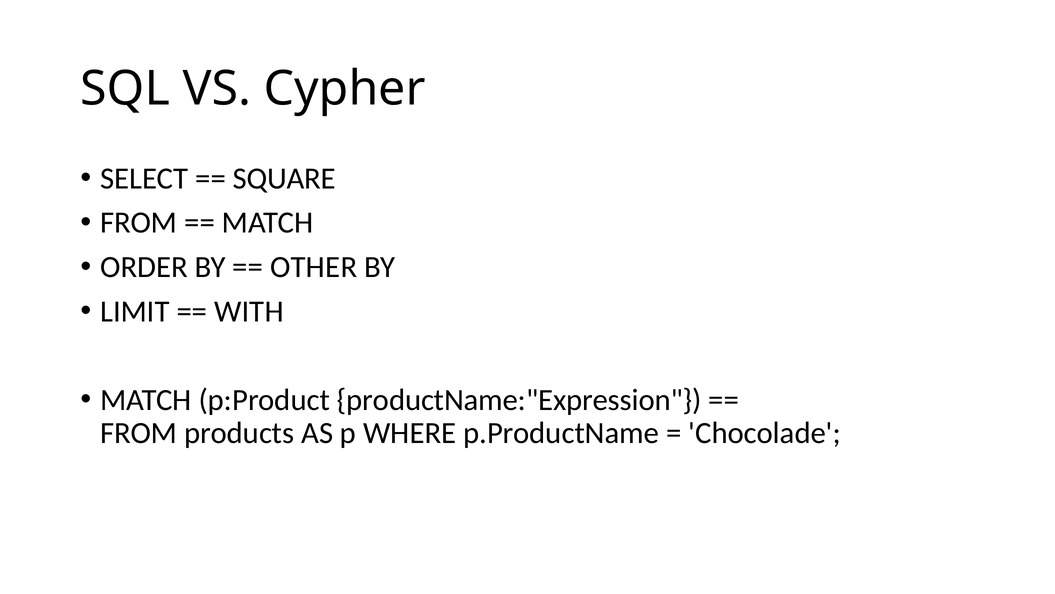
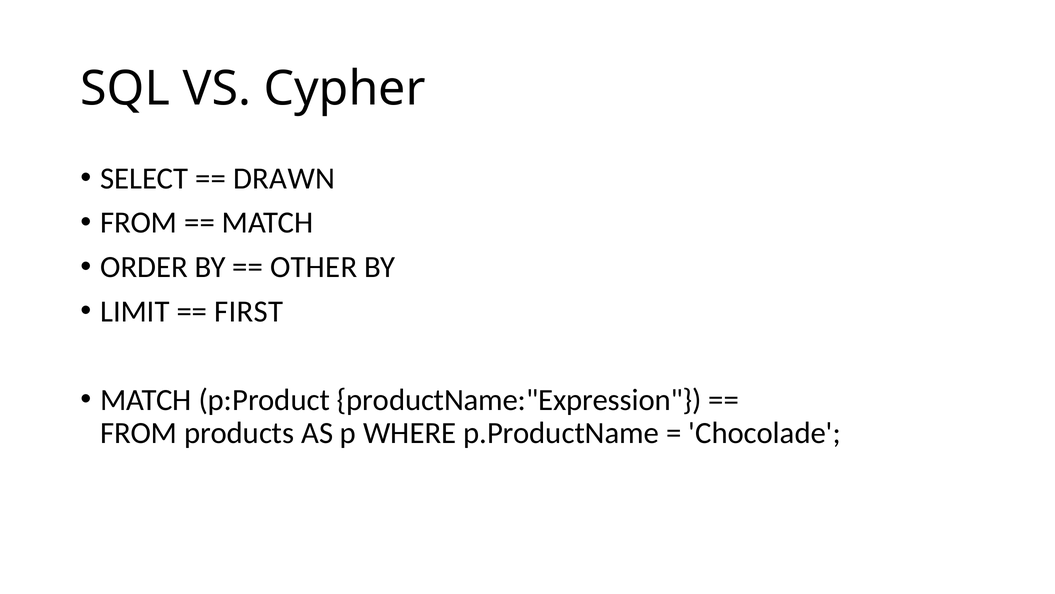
SQUARE: SQUARE -> DRAWN
WITH: WITH -> FIRST
